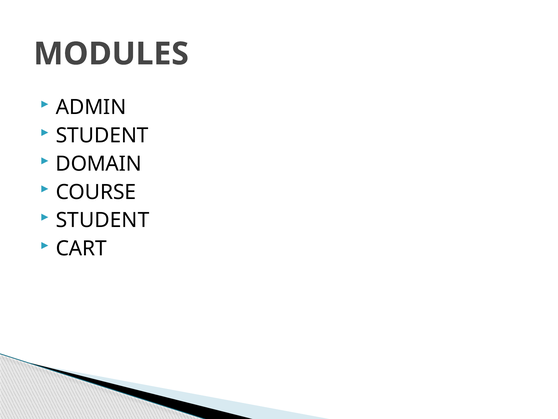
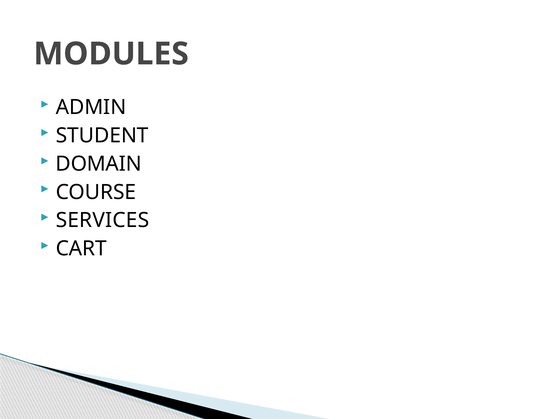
STUDENT at (103, 220): STUDENT -> SERVICES
